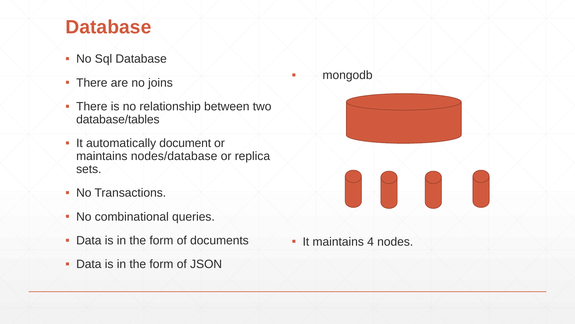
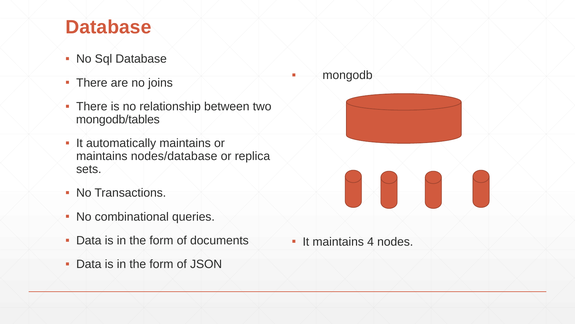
database/tables: database/tables -> mongodb/tables
automatically document: document -> maintains
